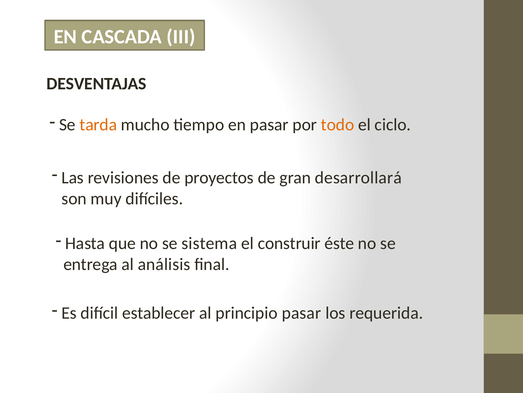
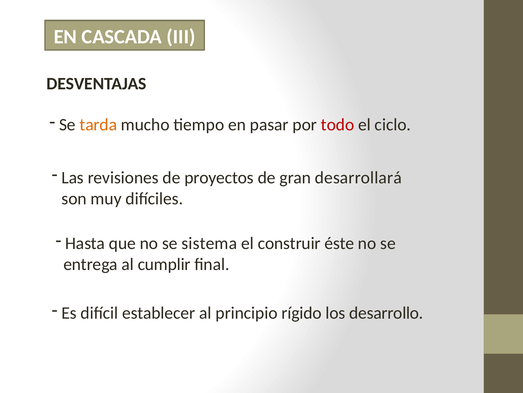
todo colour: orange -> red
análisis: análisis -> cumplir
principio pasar: pasar -> rígido
requerida: requerida -> desarrollo
